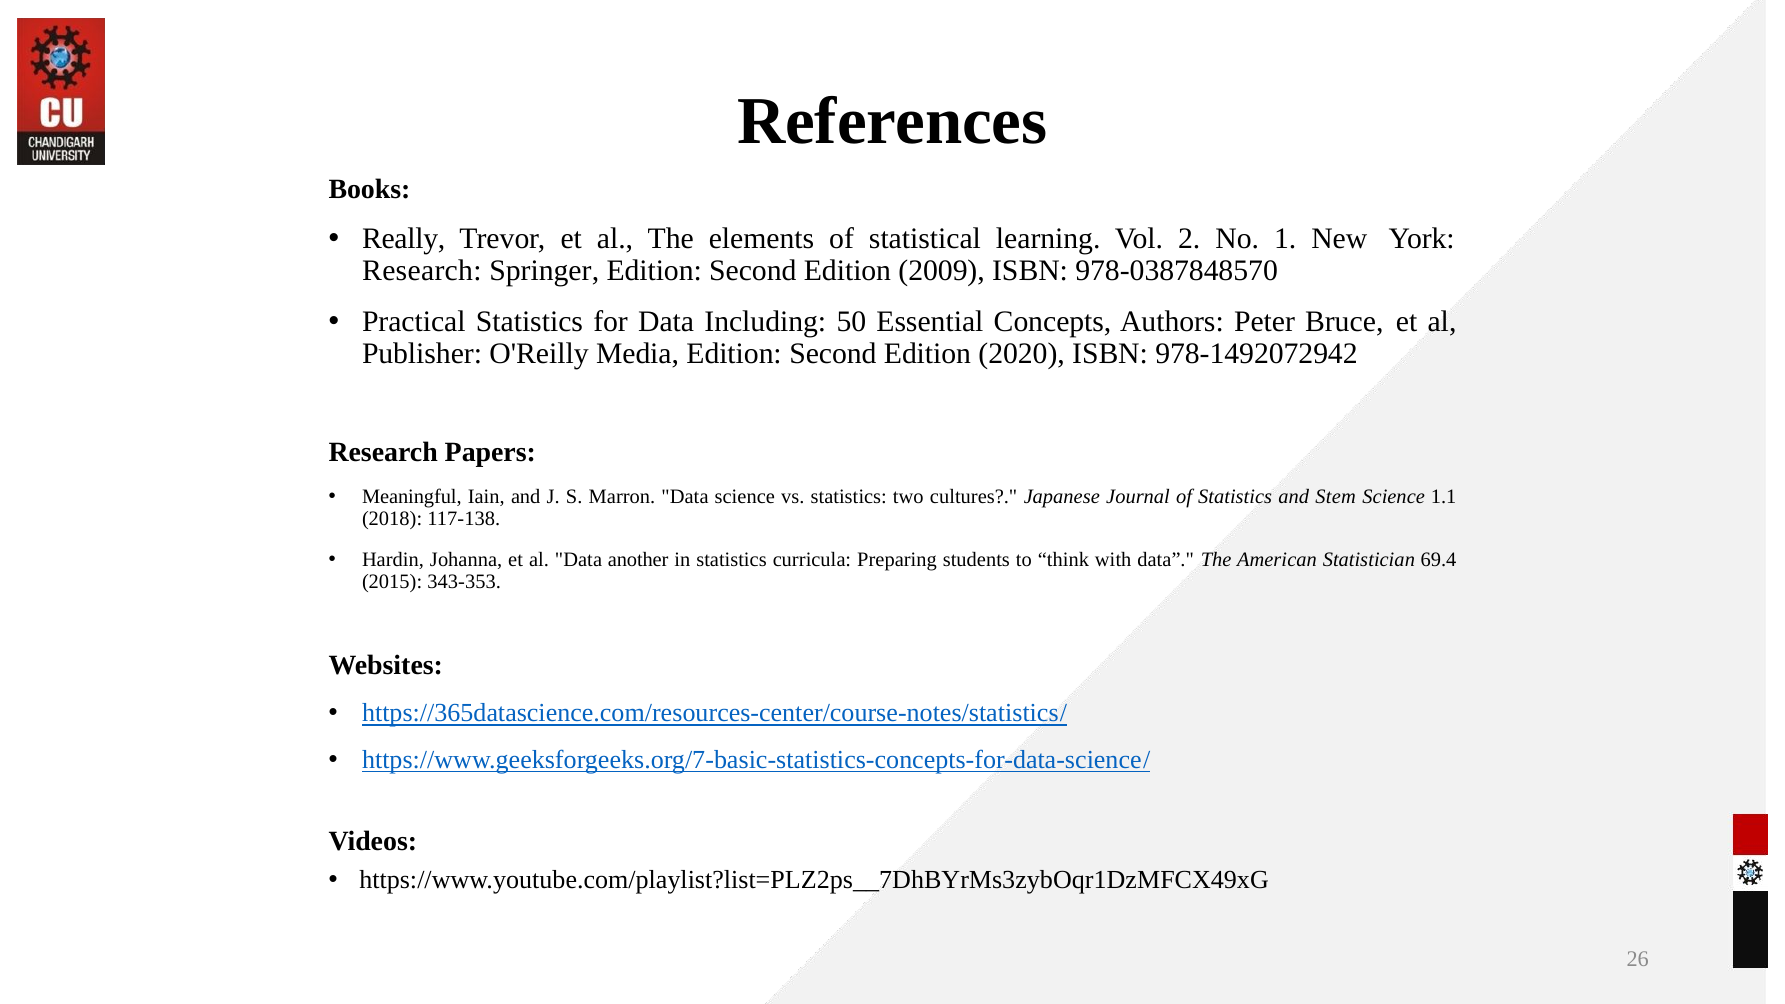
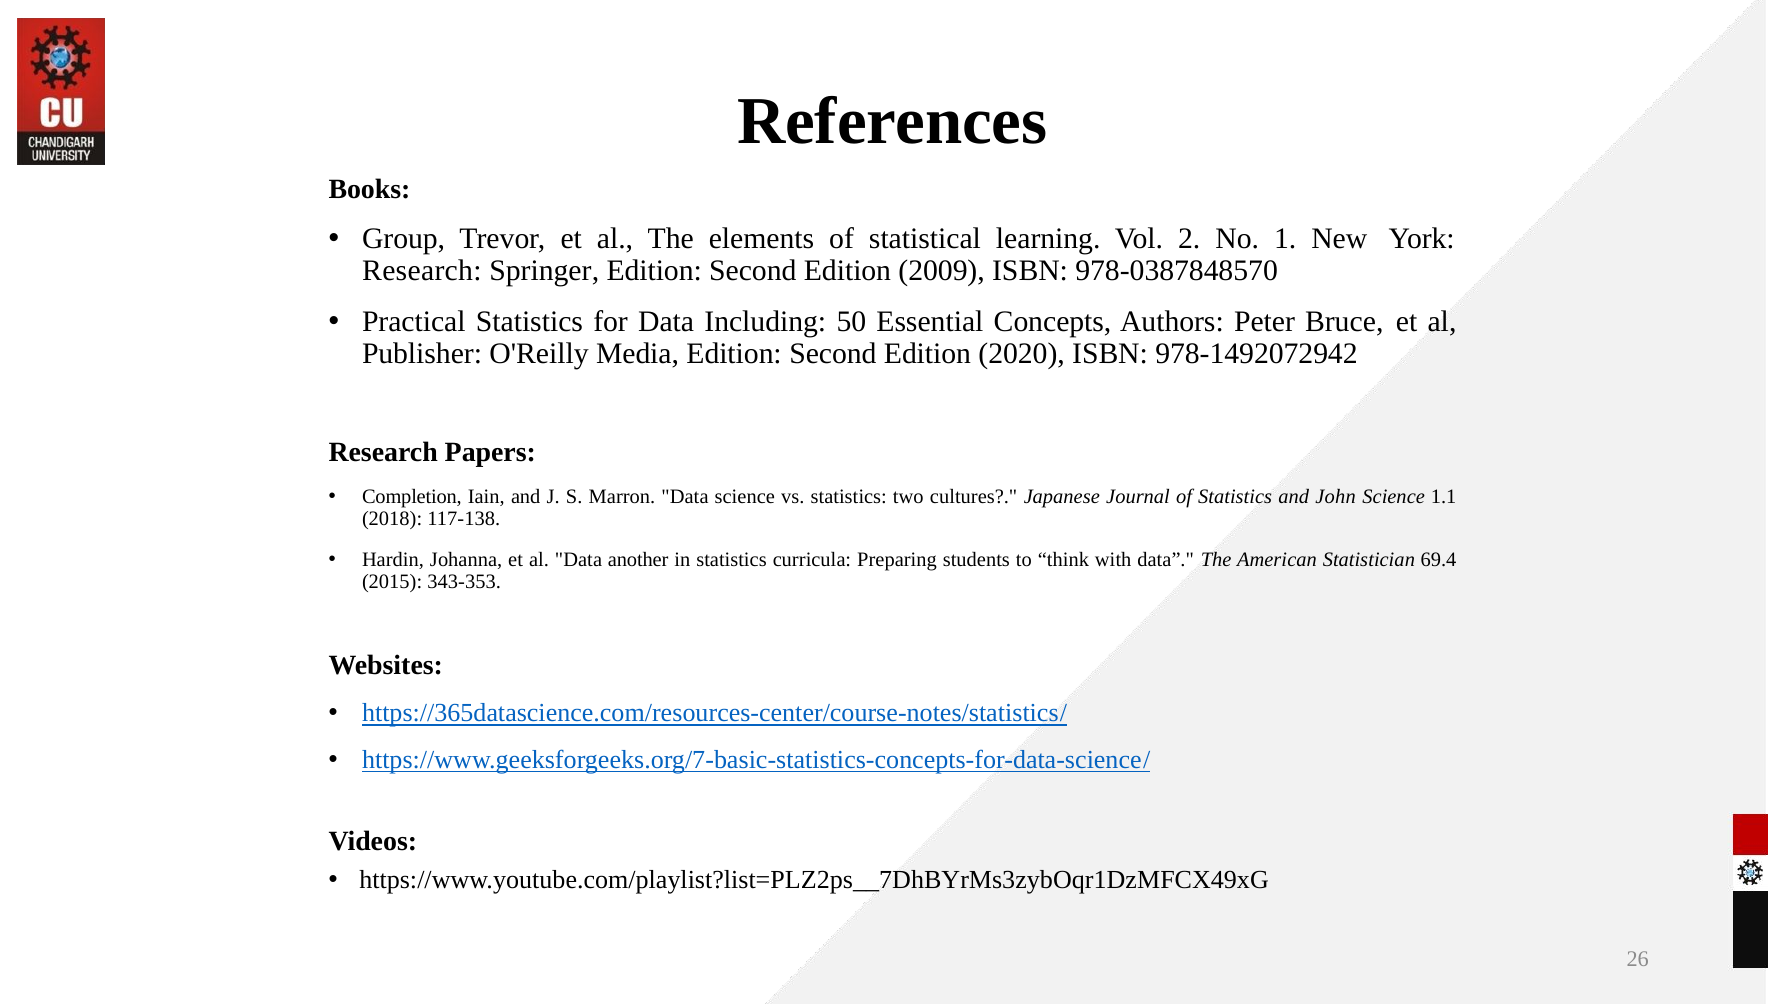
Really: Really -> Group
Meaningful: Meaningful -> Completion
Stem: Stem -> John
